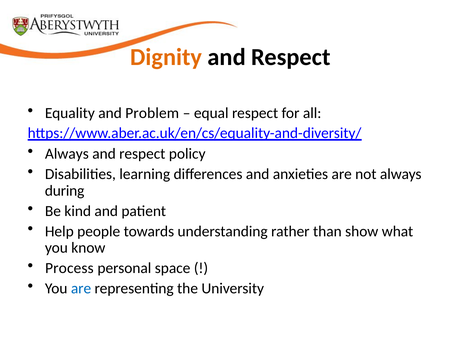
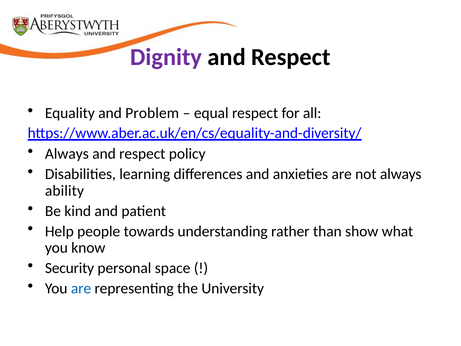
Dignity colour: orange -> purple
during: during -> ability
Process: Process -> Security
